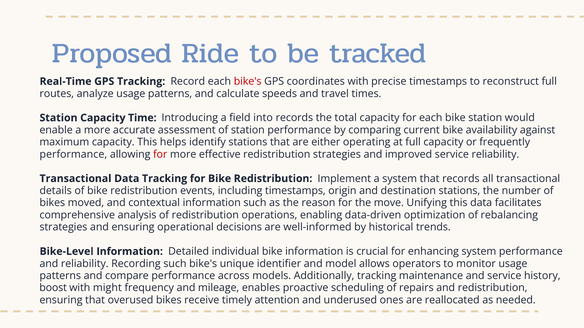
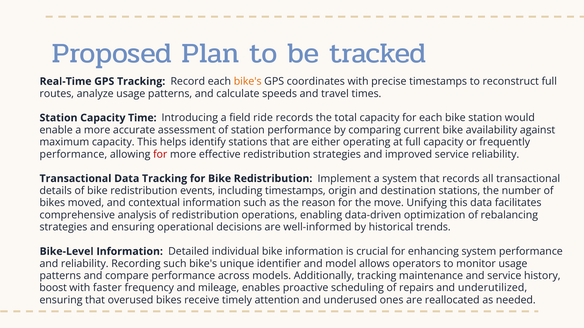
Ride: Ride -> Plan
bike's at (248, 82) colour: red -> orange
into: into -> ride
might: might -> faster
and redistribution: redistribution -> underutilized
